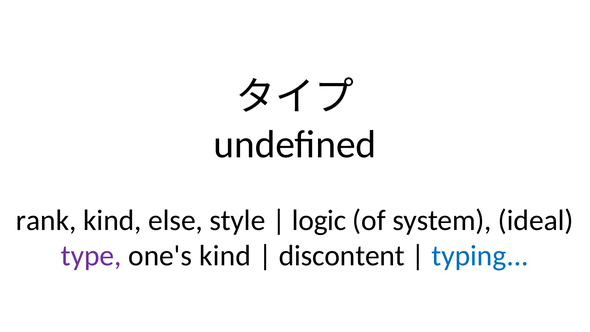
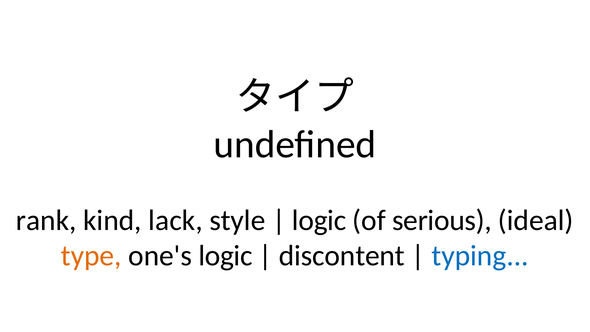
else: else -> lack
system: system -> serious
type colour: purple -> orange
one's kind: kind -> logic
